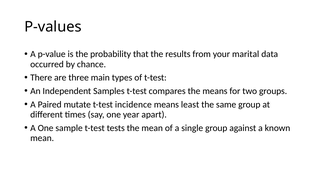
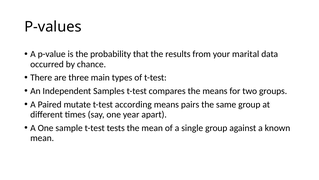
incidence: incidence -> according
least: least -> pairs
